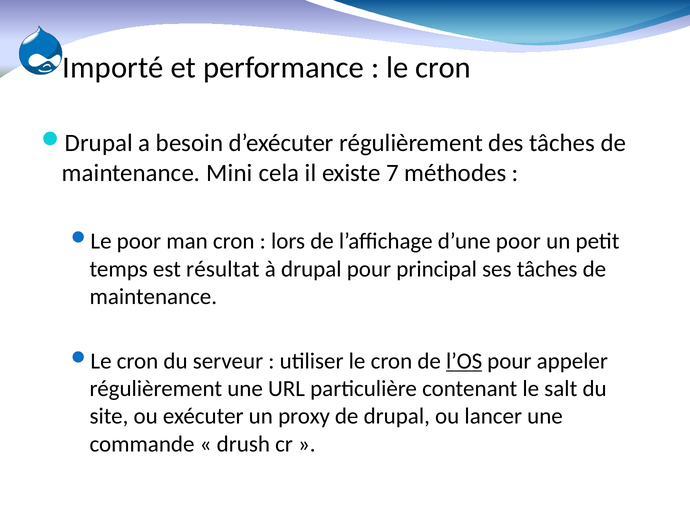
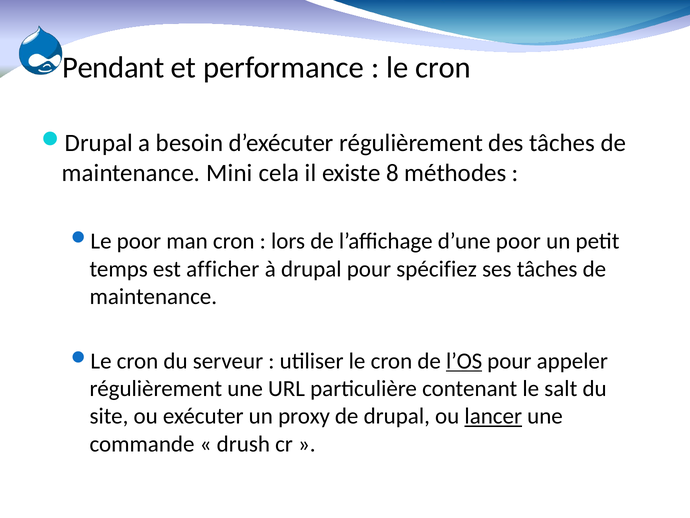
Importé: Importé -> Pendant
7: 7 -> 8
résultat: résultat -> afficher
principal: principal -> spécifiez
lancer underline: none -> present
